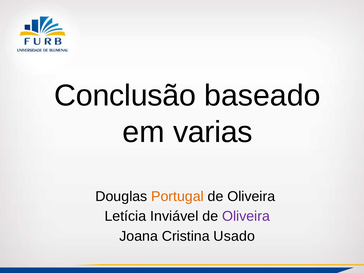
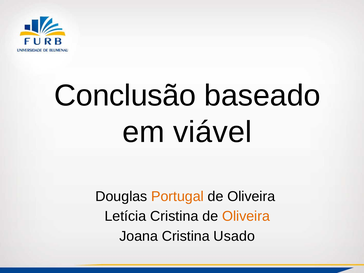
varias: varias -> viável
Letícia Inviável: Inviável -> Cristina
Oliveira at (246, 216) colour: purple -> orange
